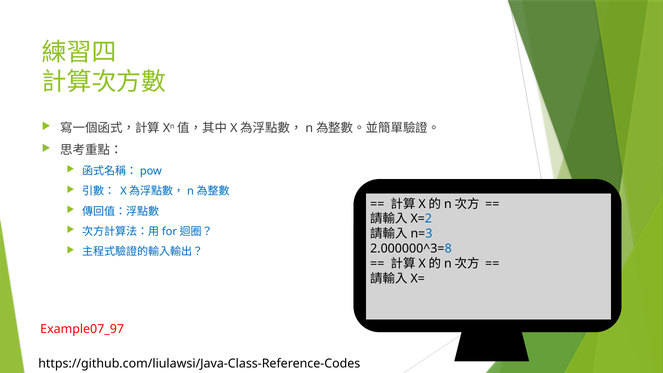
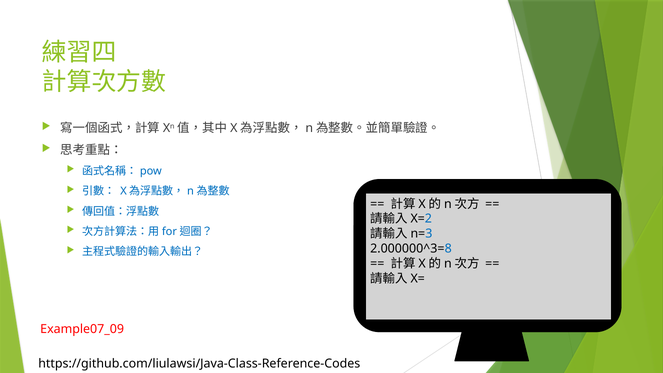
Example07_97: Example07_97 -> Example07_09
